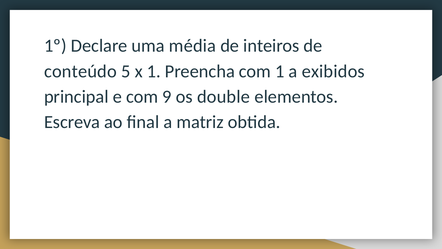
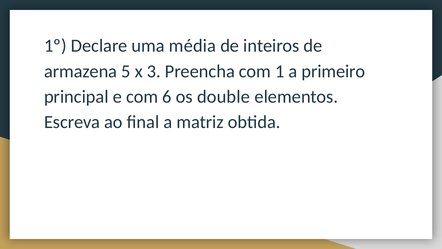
conteúdo: conteúdo -> armazena
x 1: 1 -> 3
exibidos: exibidos -> primeiro
9: 9 -> 6
